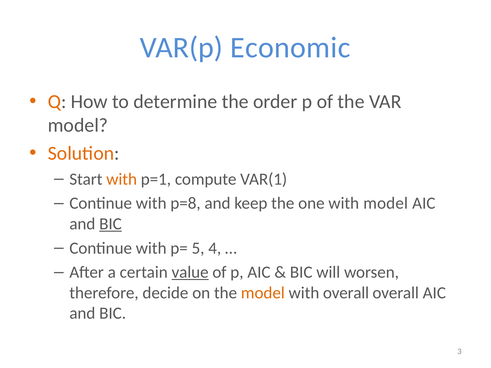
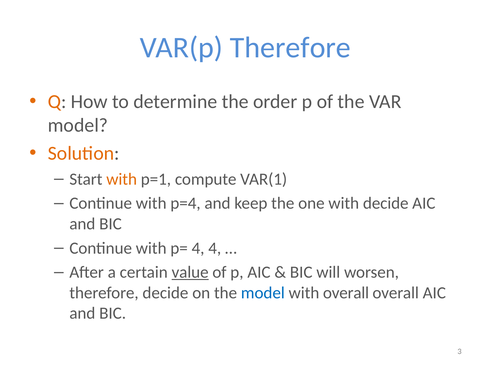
VAR(p Economic: Economic -> Therefore
p=8: p=8 -> p=4
with model: model -> decide
BIC at (111, 224) underline: present -> none
p= 5: 5 -> 4
model at (263, 293) colour: orange -> blue
